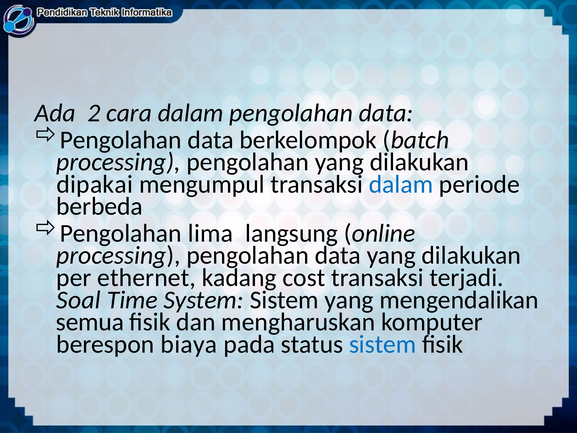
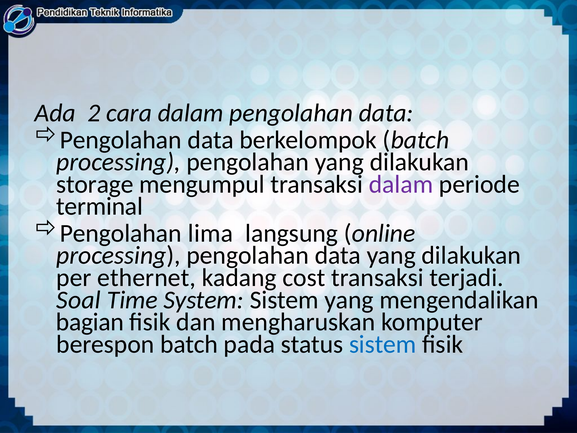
dipakai: dipakai -> storage
dalam at (401, 184) colour: blue -> purple
berbeda: berbeda -> terminal
semua: semua -> bagian
berespon biaya: biaya -> batch
